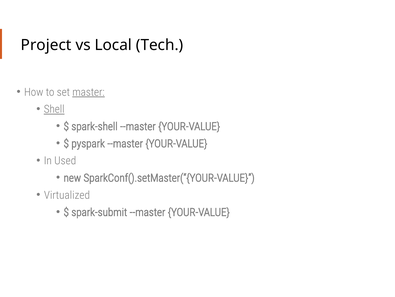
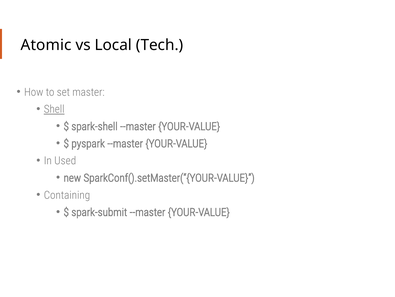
Project: Project -> Atomic
master underline: present -> none
Virtualized: Virtualized -> Containing
